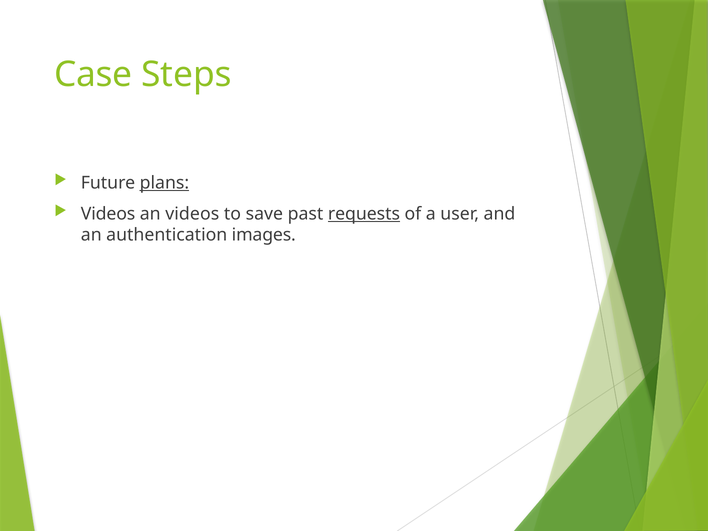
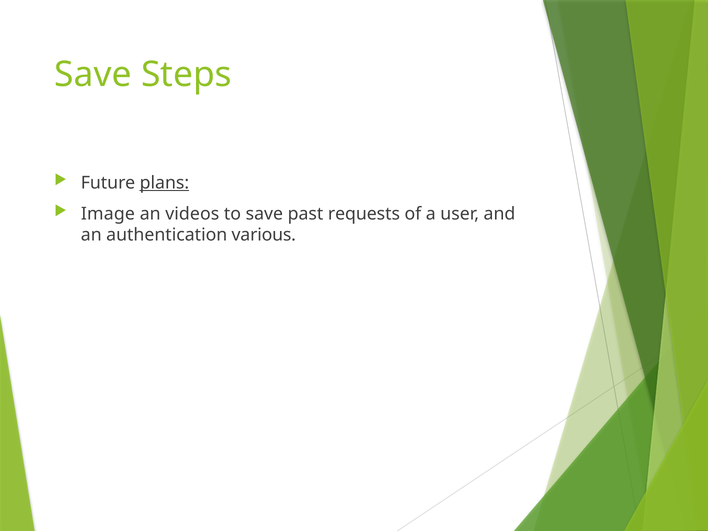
Case at (93, 74): Case -> Save
Videos at (108, 214): Videos -> Image
requests underline: present -> none
images: images -> various
